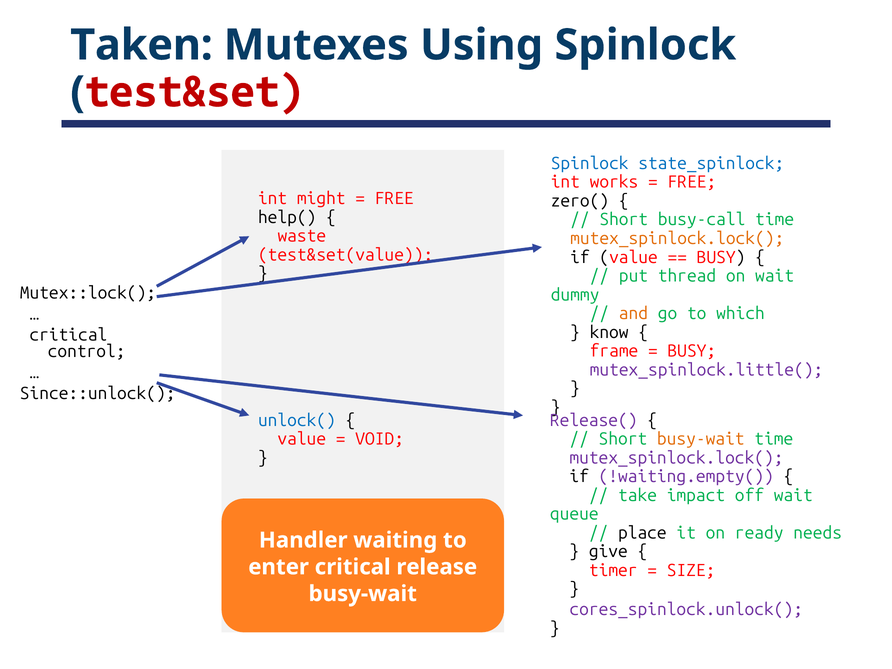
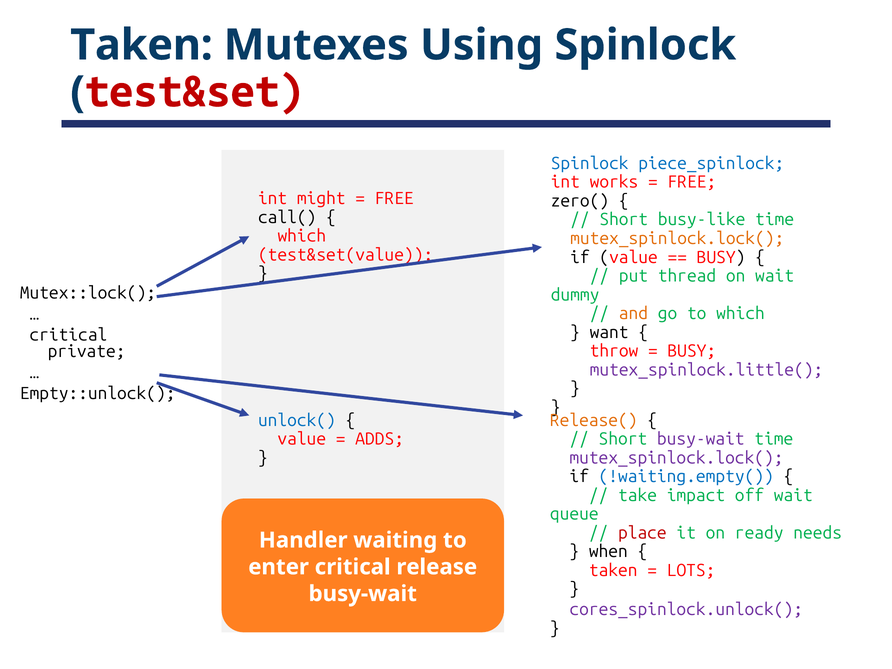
state_spinlock: state_spinlock -> piece_spinlock
help(: help( -> call(
busy-call: busy-call -> busy-like
waste at (302, 236): waste -> which
know: know -> want
frame: frame -> throw
control: control -> private
Since::unlock(: Since::unlock( -> Empty::unlock(
Release( colour: purple -> orange
VOID: VOID -> ADDS
busy-wait at (701, 439) colour: orange -> purple
!waiting.empty( colour: purple -> blue
place colour: black -> red
give: give -> when
timer at (613, 570): timer -> taken
SIZE: SIZE -> LOTS
